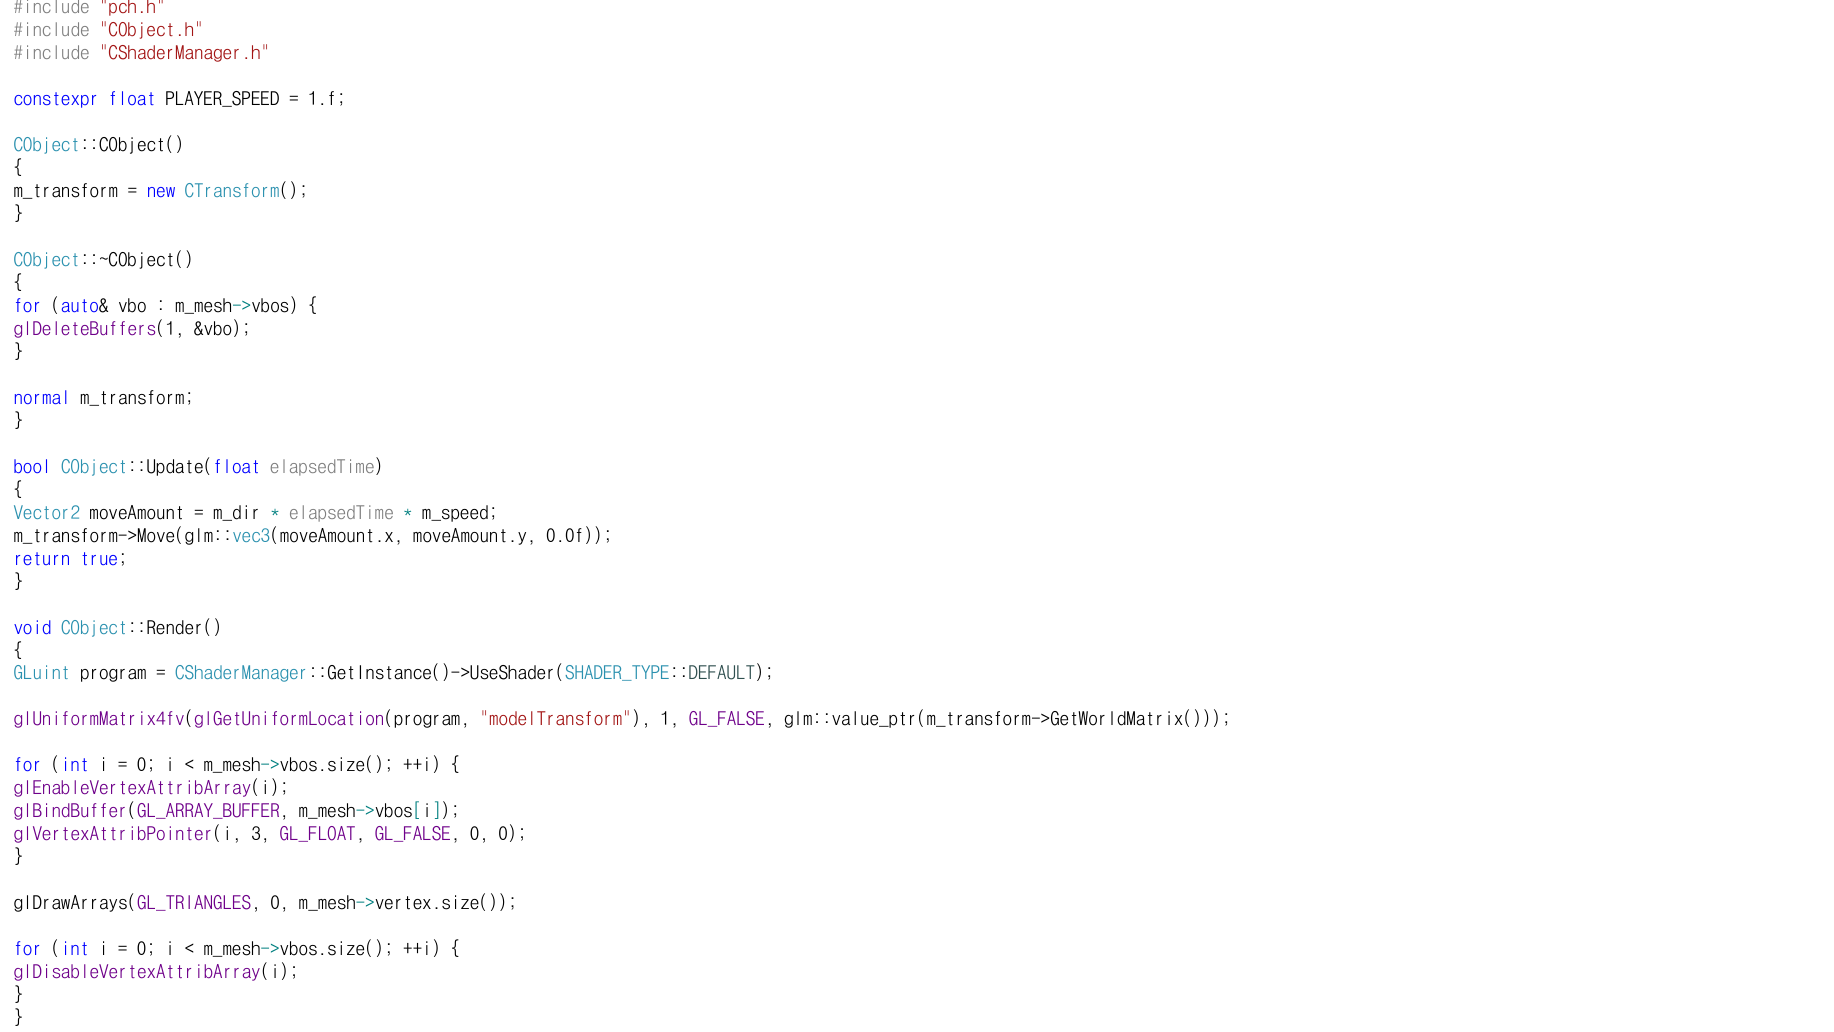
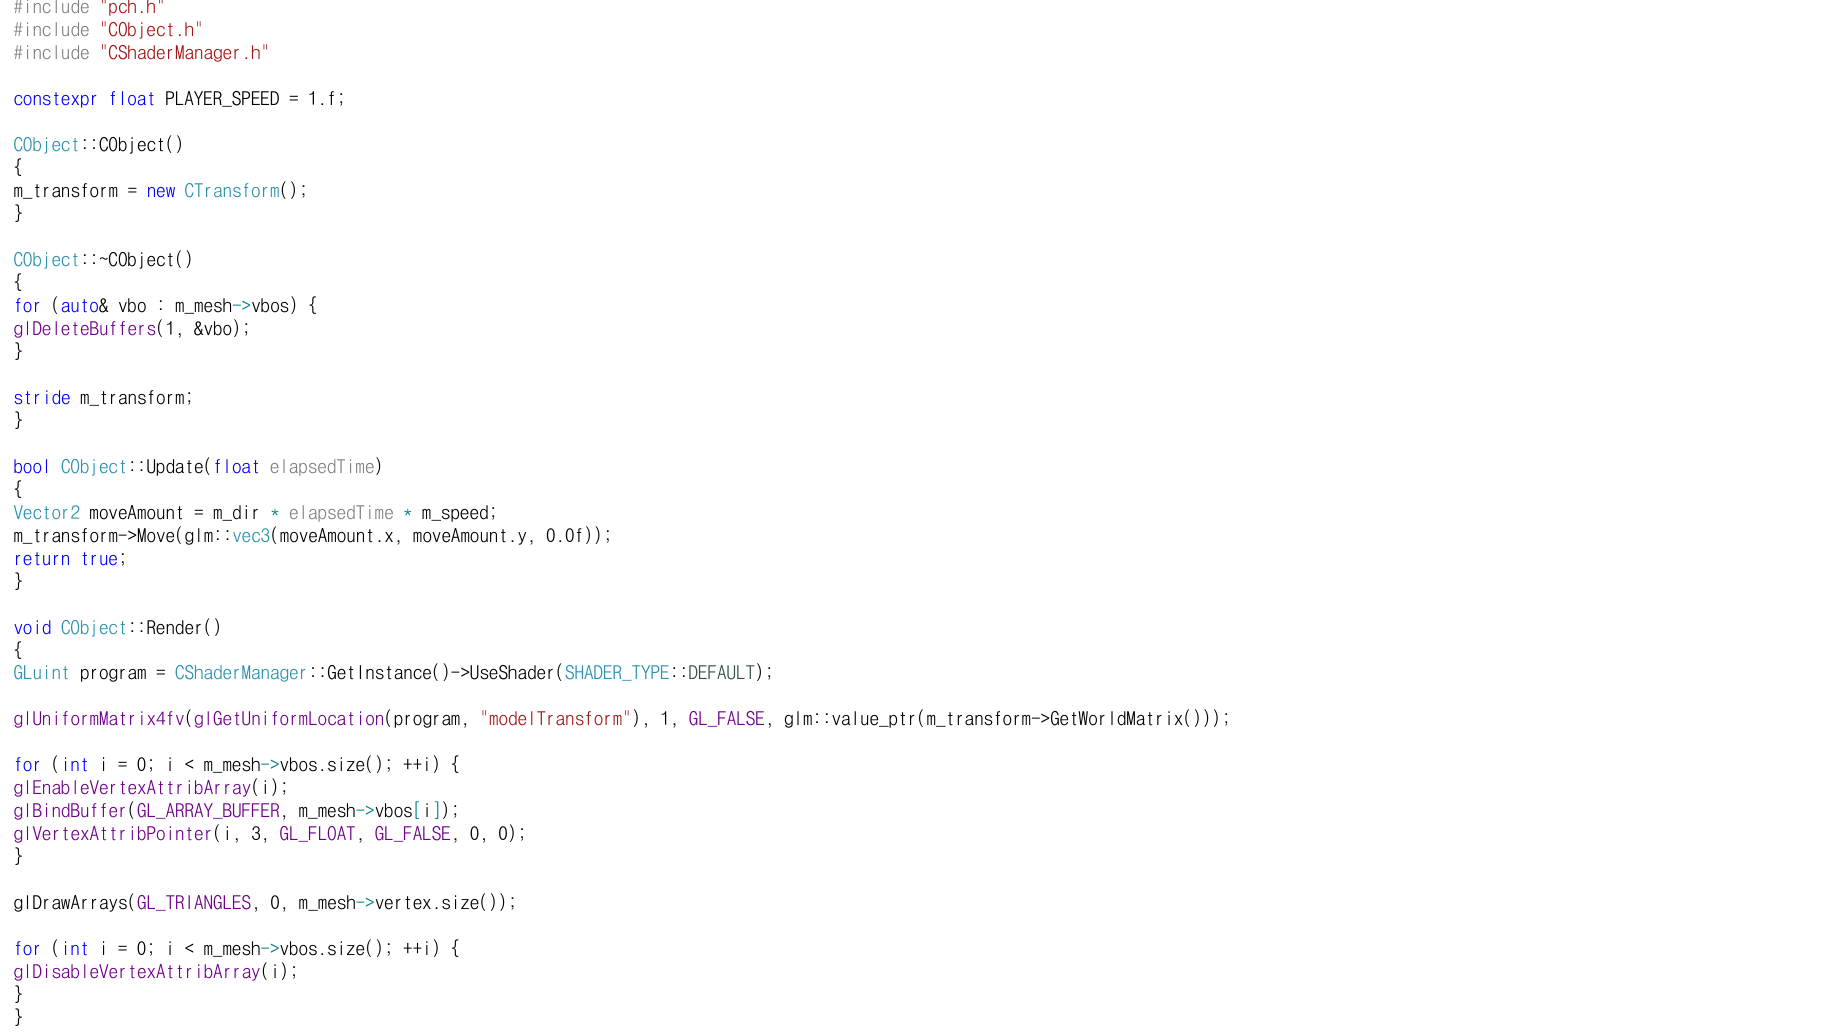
normal: normal -> stride
